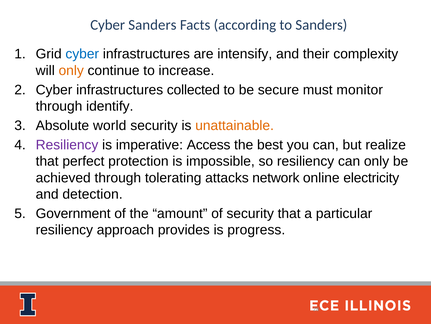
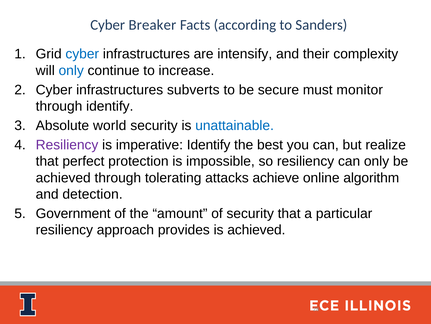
Cyber Sanders: Sanders -> Breaker
only at (71, 70) colour: orange -> blue
collected: collected -> subverts
unattainable colour: orange -> blue
imperative Access: Access -> Identify
network: network -> achieve
electricity: electricity -> algorithm
is progress: progress -> achieved
